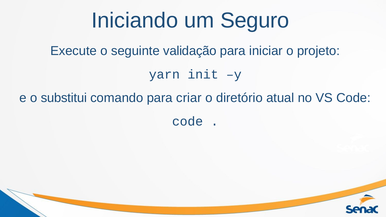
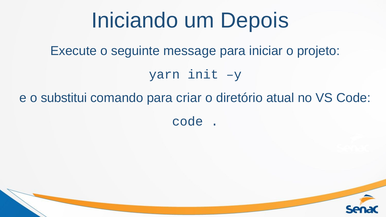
Seguro: Seguro -> Depois
validação: validação -> message
